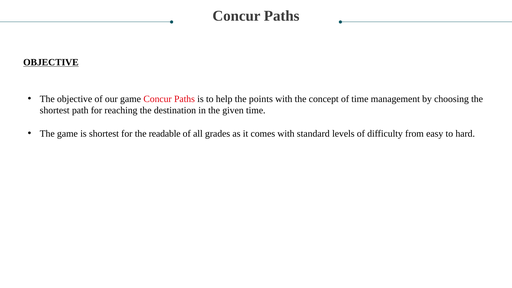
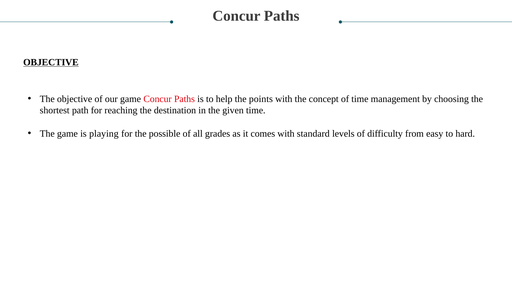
is shortest: shortest -> playing
readable: readable -> possible
